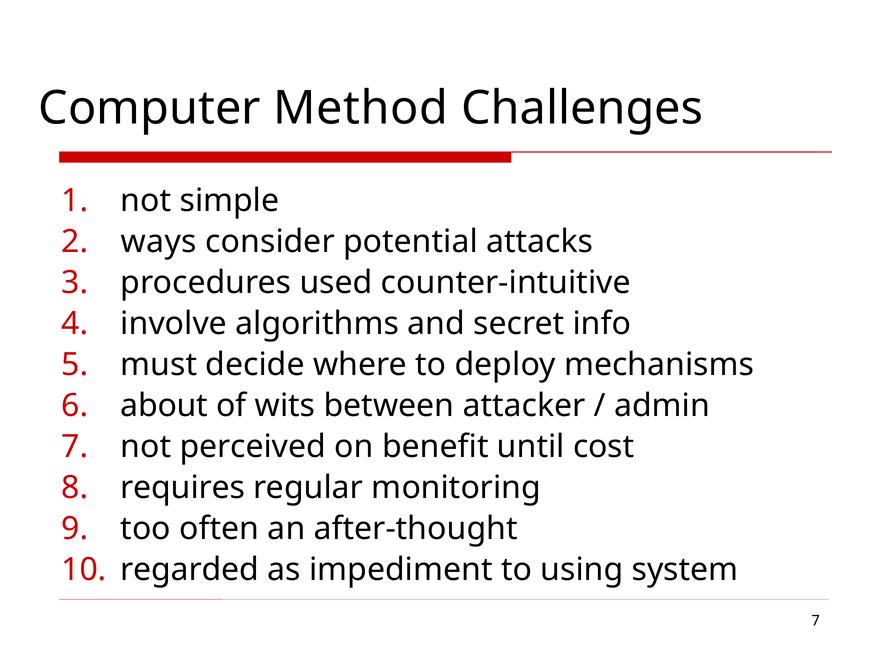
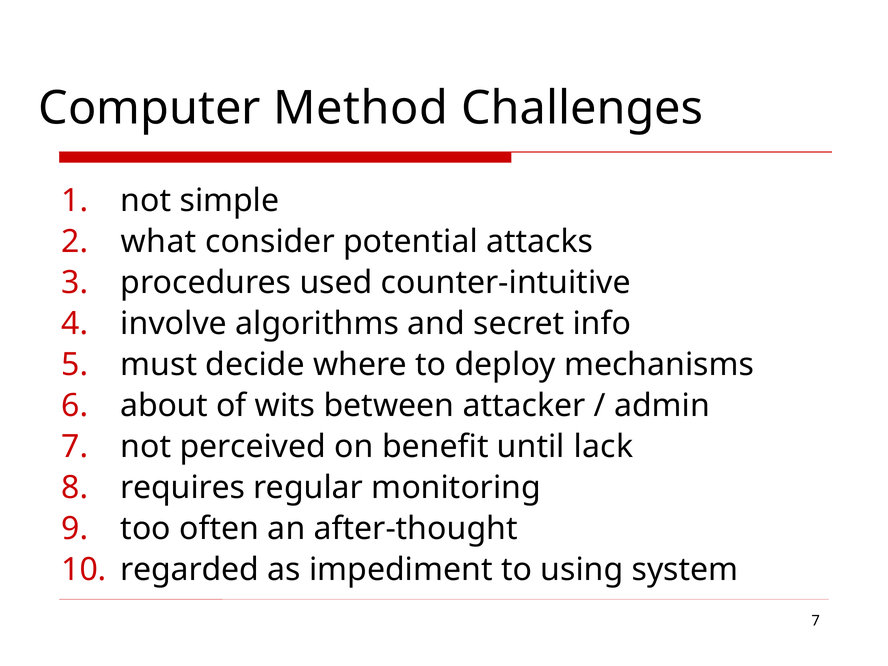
ways: ways -> what
cost: cost -> lack
